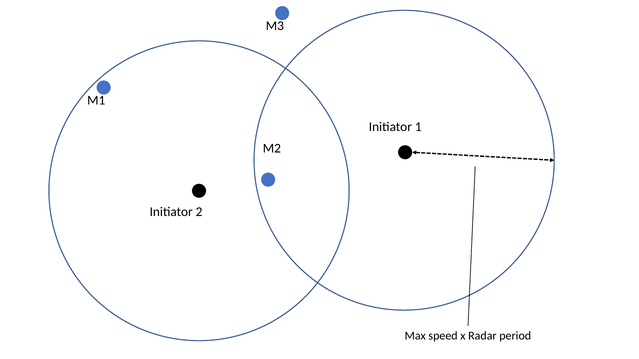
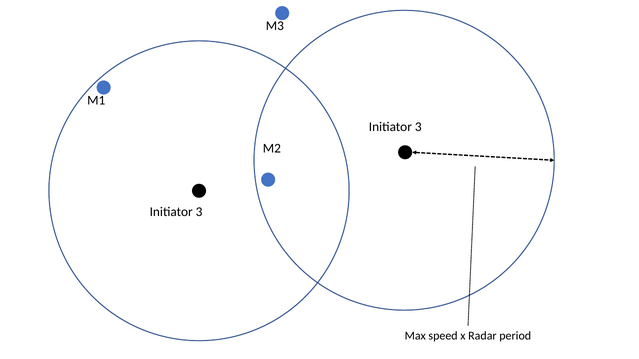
1 at (418, 127): 1 -> 3
2 at (199, 212): 2 -> 3
